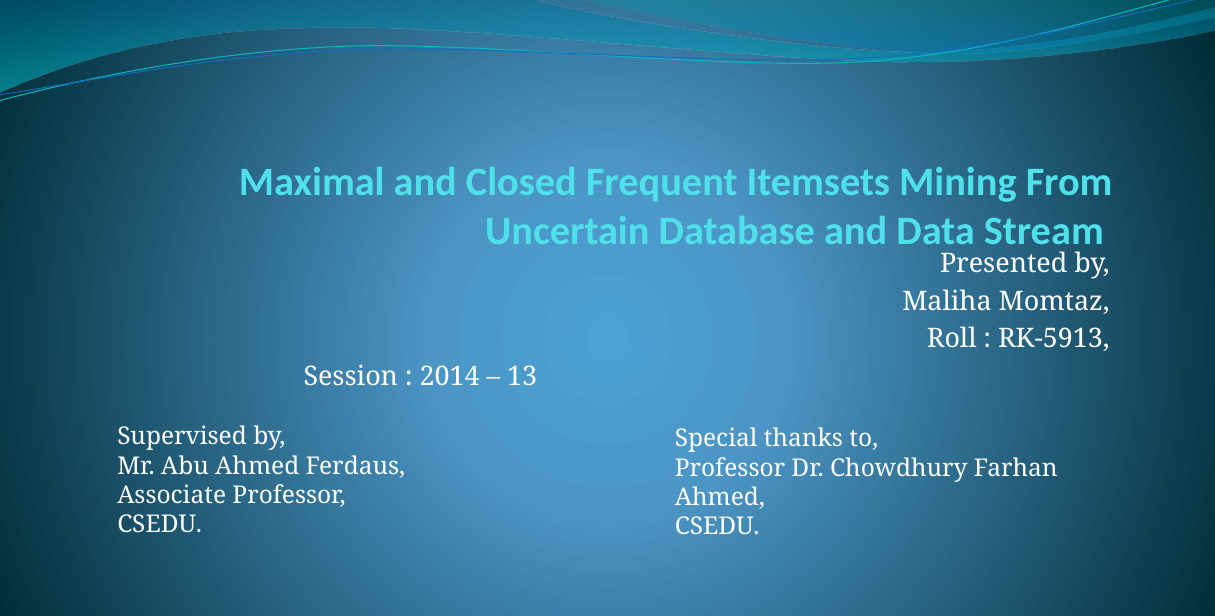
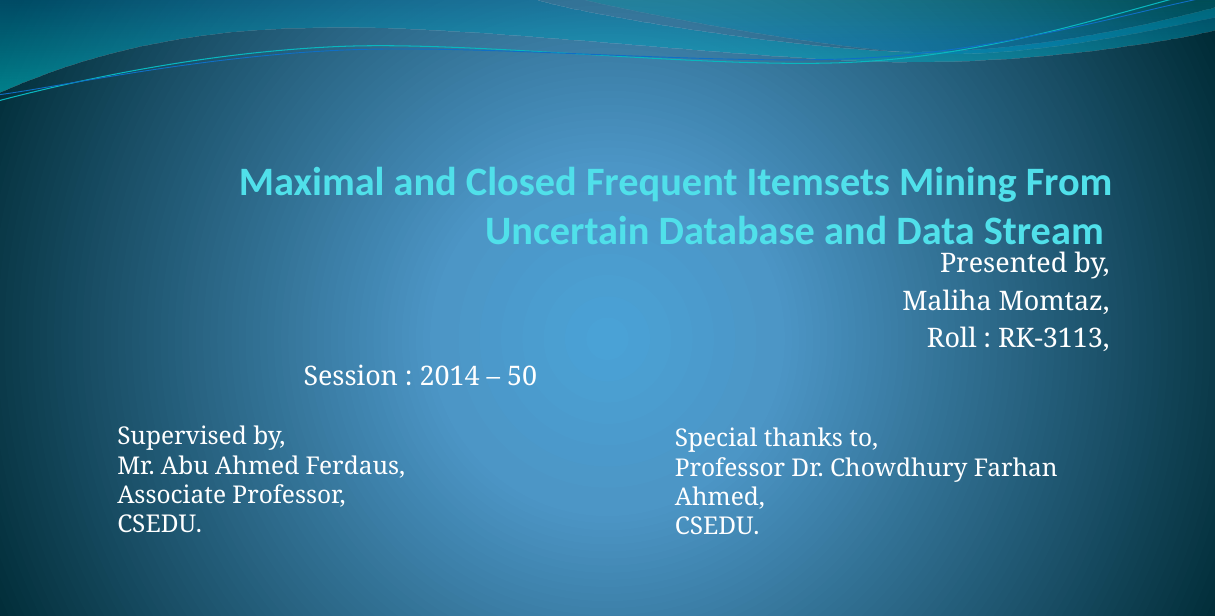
RK-5913: RK-5913 -> RK-3113
13: 13 -> 50
